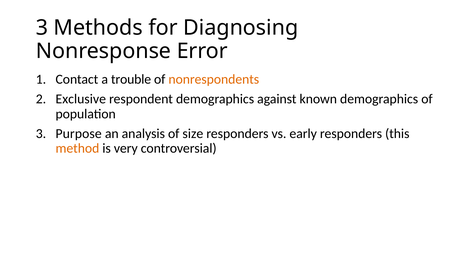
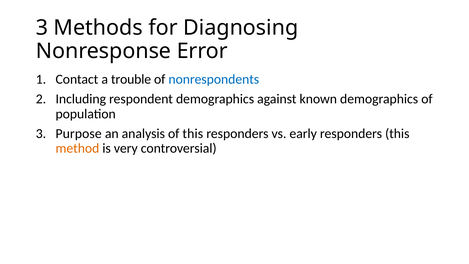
nonrespondents colour: orange -> blue
Exclusive: Exclusive -> Including
of size: size -> this
